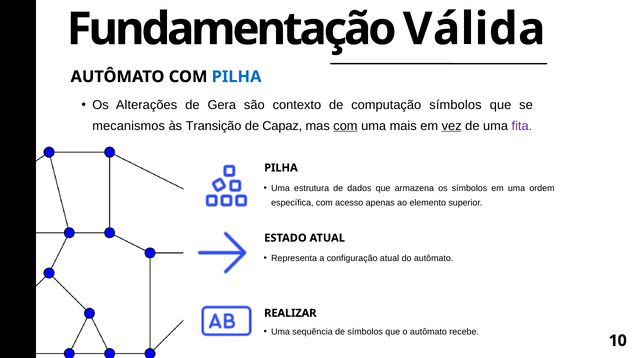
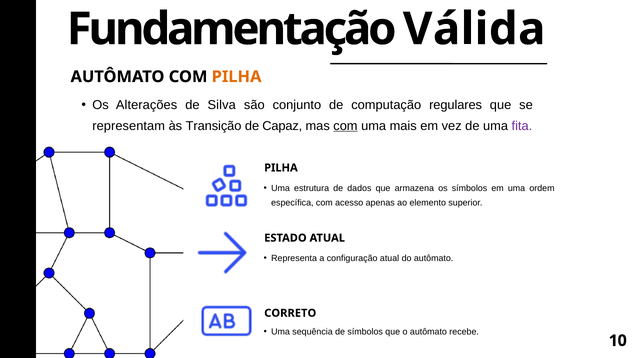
PILHA at (237, 77) colour: blue -> orange
Gera: Gera -> Silva
contexto: contexto -> conjunto
computação símbolos: símbolos -> regulares
mecanismos: mecanismos -> representam
vez underline: present -> none
REALIZAR: REALIZAR -> CORRETO
